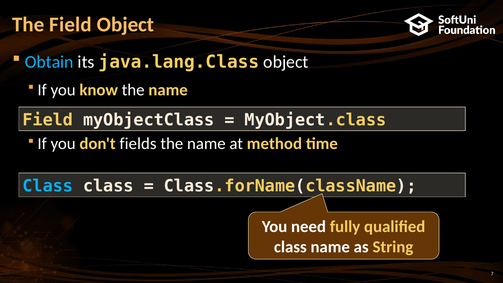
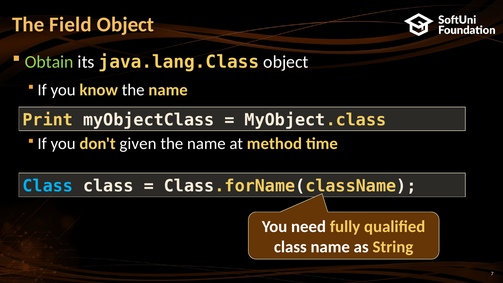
Оbtain colour: light blue -> light green
Field at (48, 120): Field -> Print
fields: fields -> given
